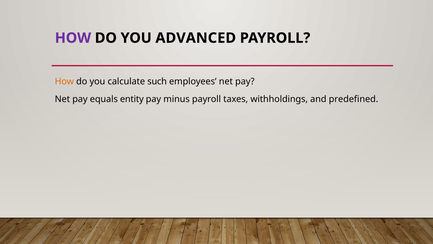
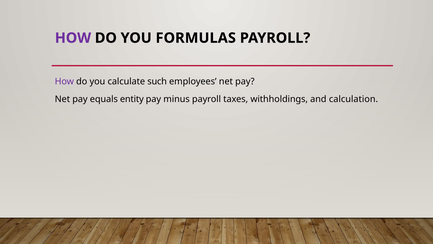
ADVANCED: ADVANCED -> FORMULAS
How at (64, 81) colour: orange -> purple
predefined: predefined -> calculation
